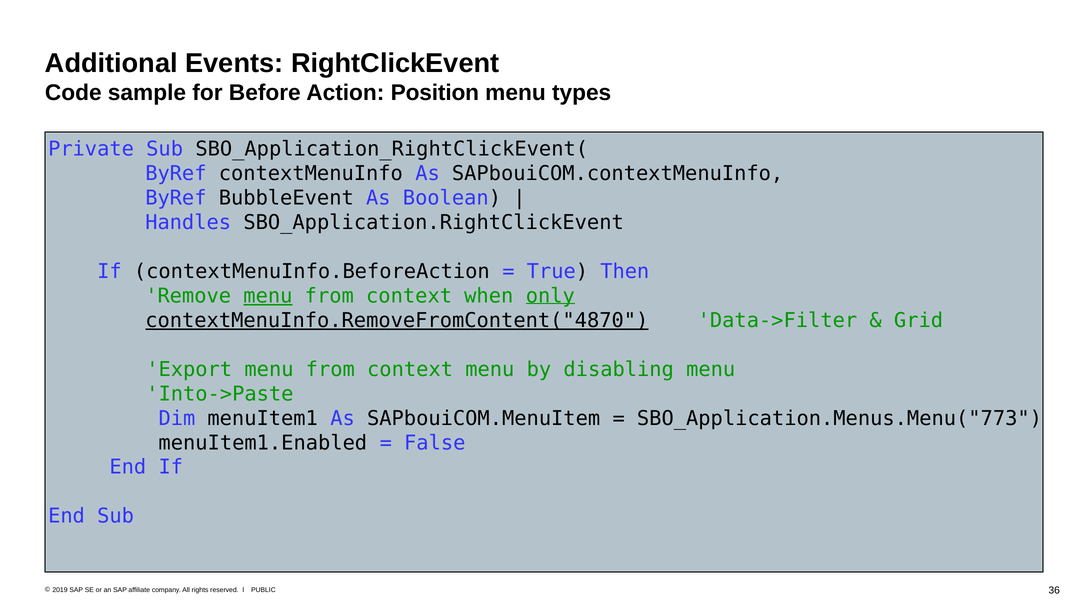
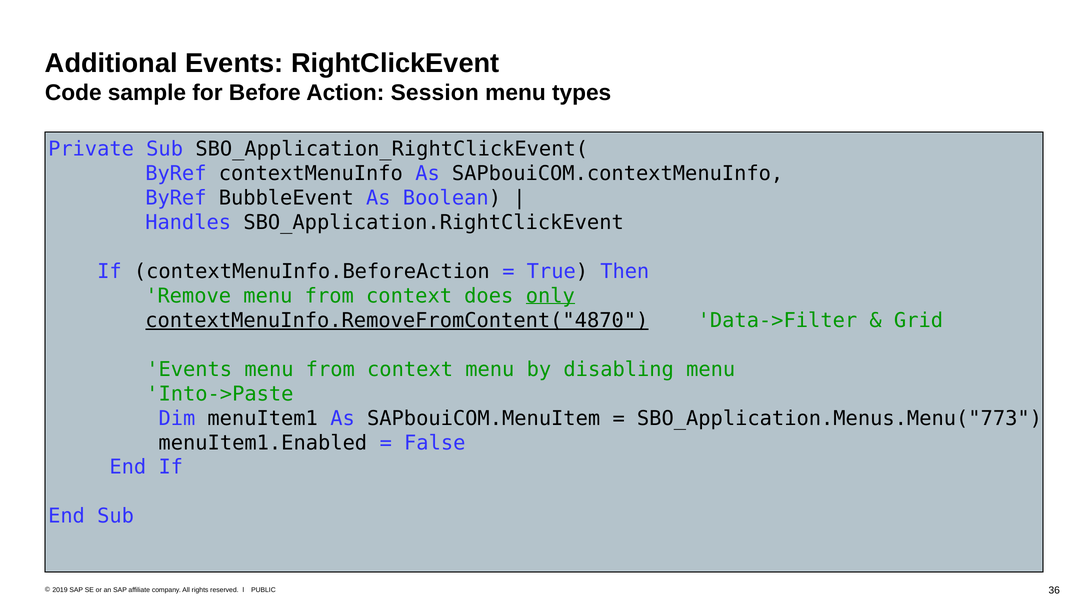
Position: Position -> Session
menu at (268, 296) underline: present -> none
when: when -> does
Export at (189, 369): Export -> Events
